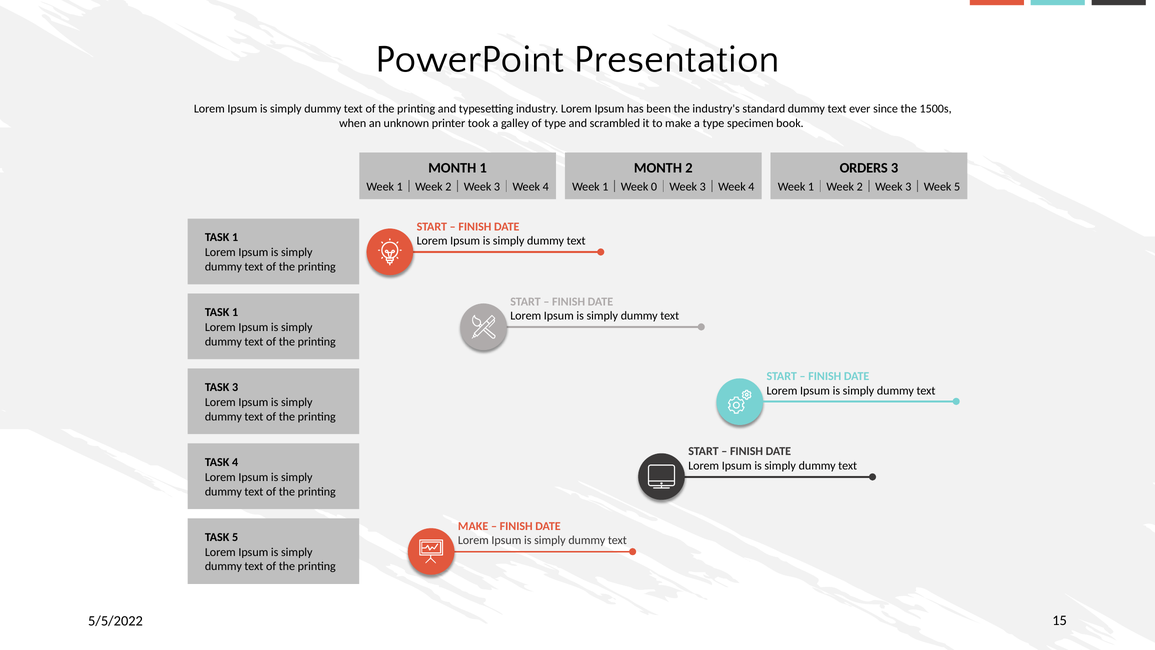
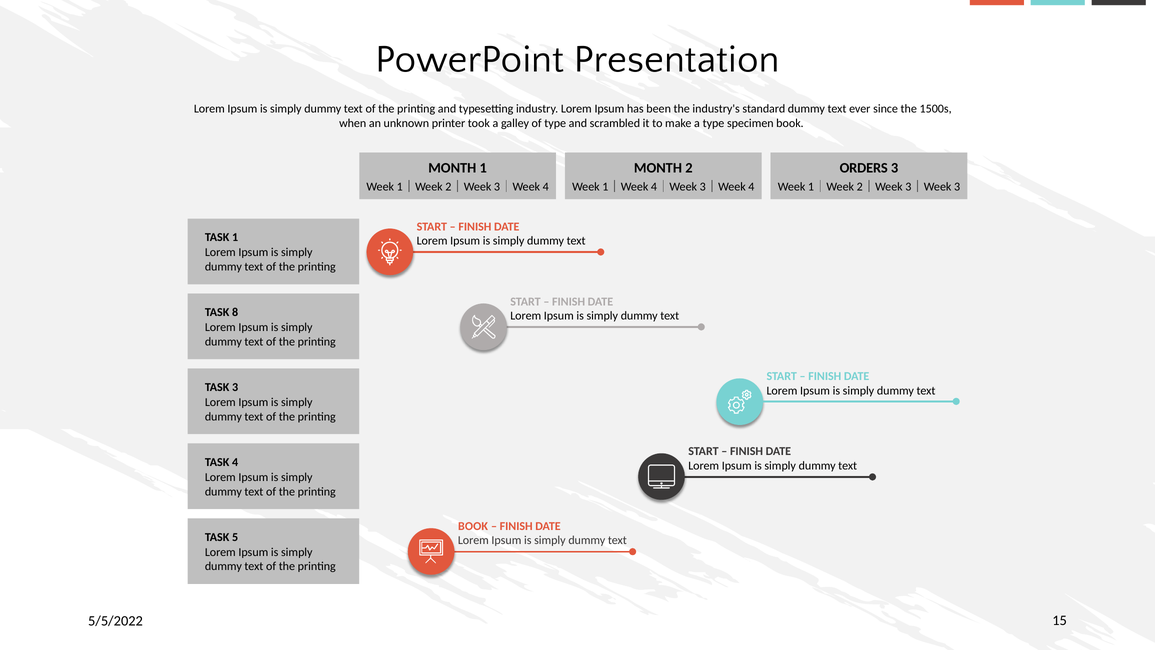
1 Week 0: 0 -> 4
3 Week 5: 5 -> 3
1 at (235, 312): 1 -> 8
MAKE at (473, 526): MAKE -> BOOK
